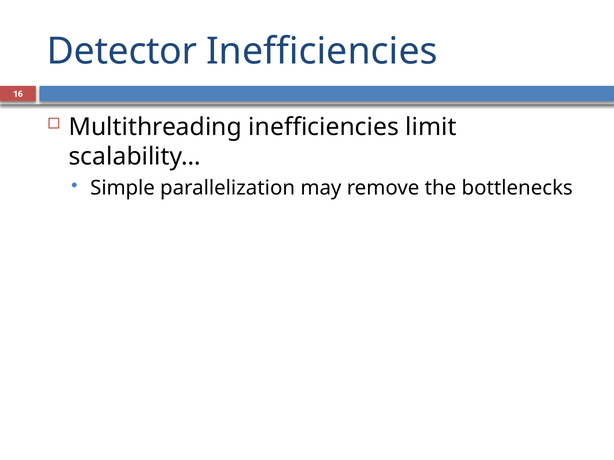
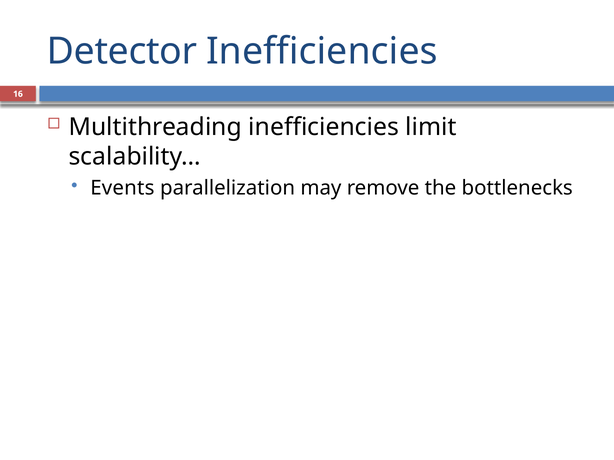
Simple: Simple -> Events
